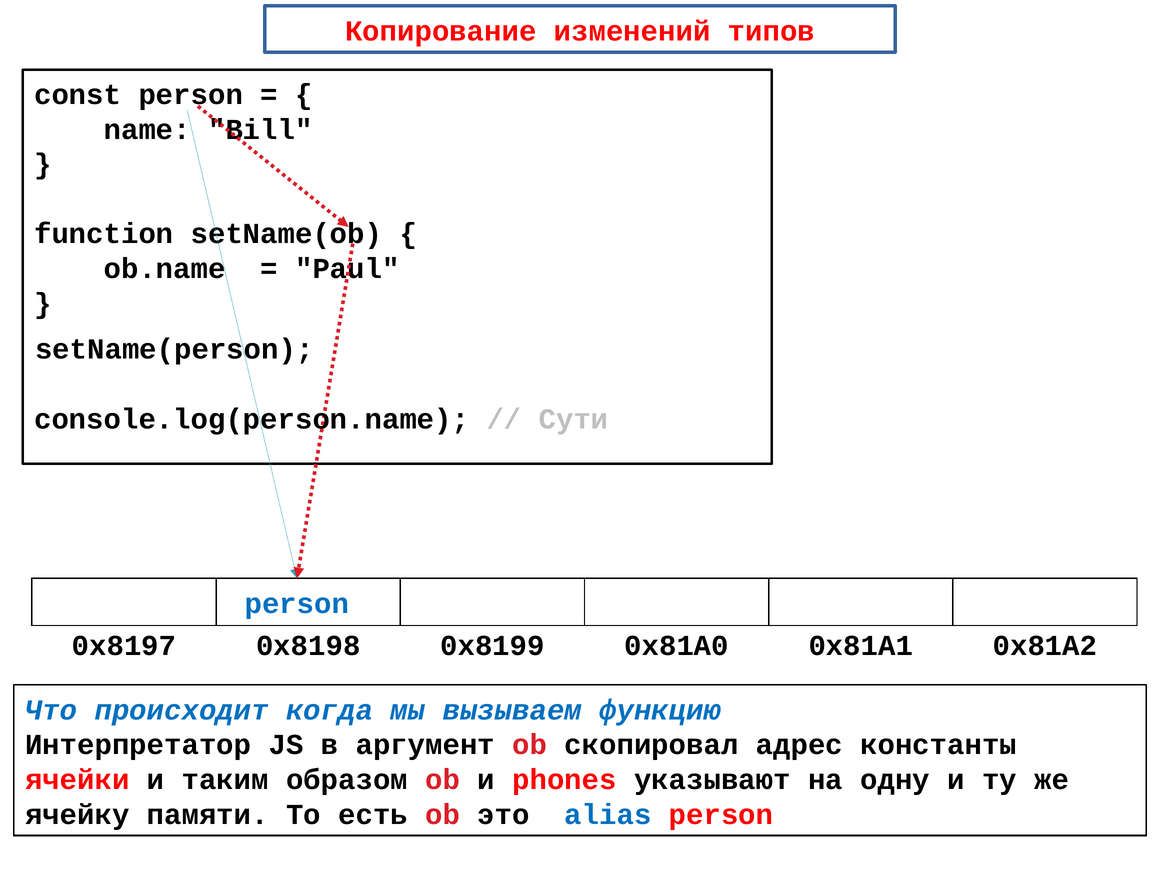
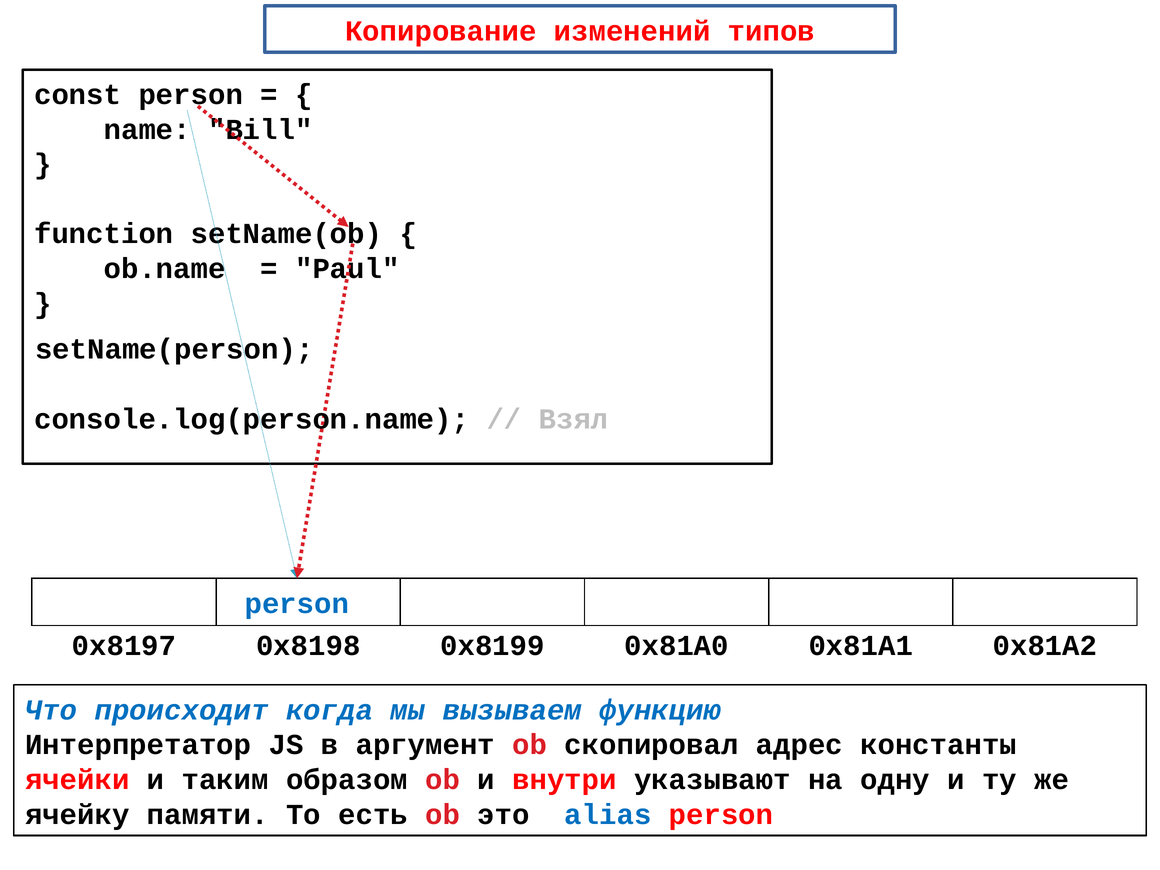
Сути: Сути -> Взял
phones: phones -> внутри
